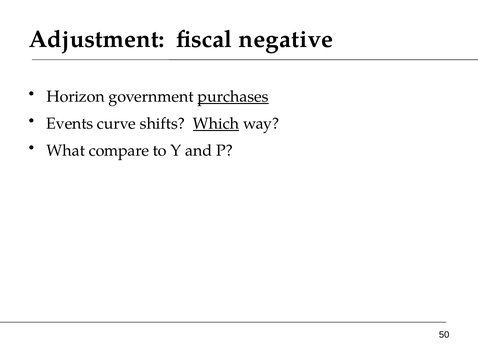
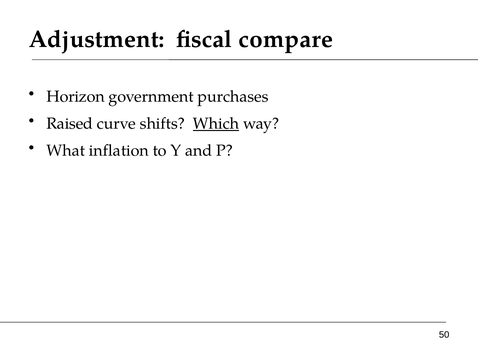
negative: negative -> compare
purchases underline: present -> none
Events: Events -> Raised
compare: compare -> inflation
